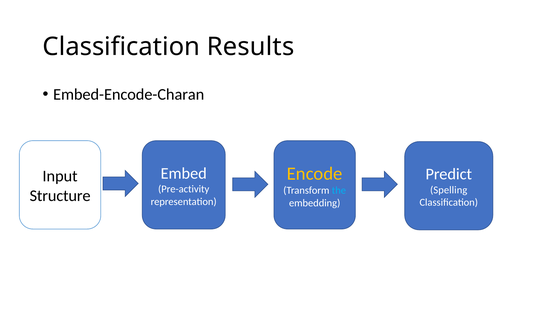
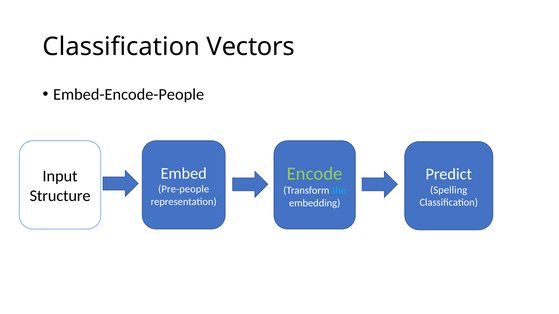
Results: Results -> Vectors
Embed-Encode-Charan: Embed-Encode-Charan -> Embed-Encode-People
Encode colour: yellow -> light green
Pre-activity: Pre-activity -> Pre-people
